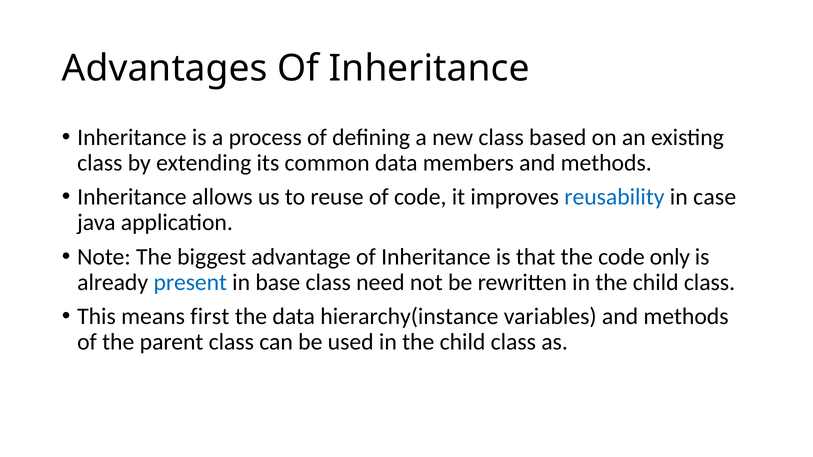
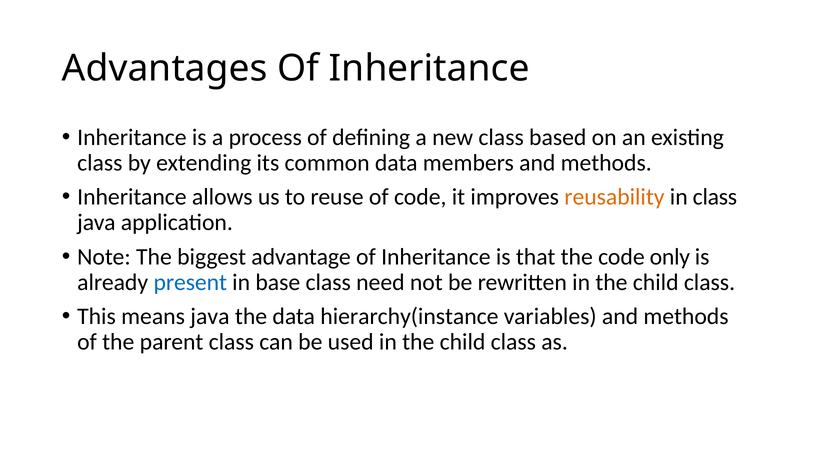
reusability colour: blue -> orange
in case: case -> class
means first: first -> java
